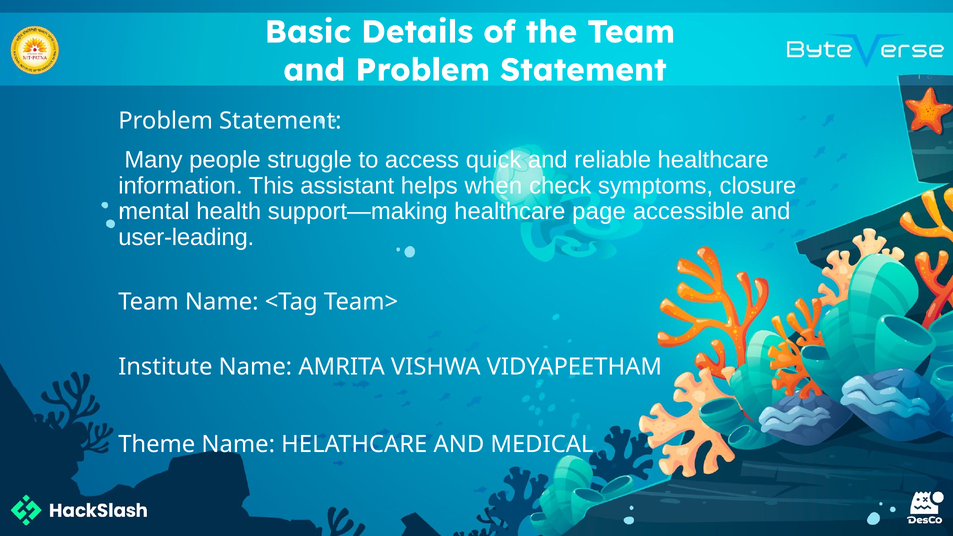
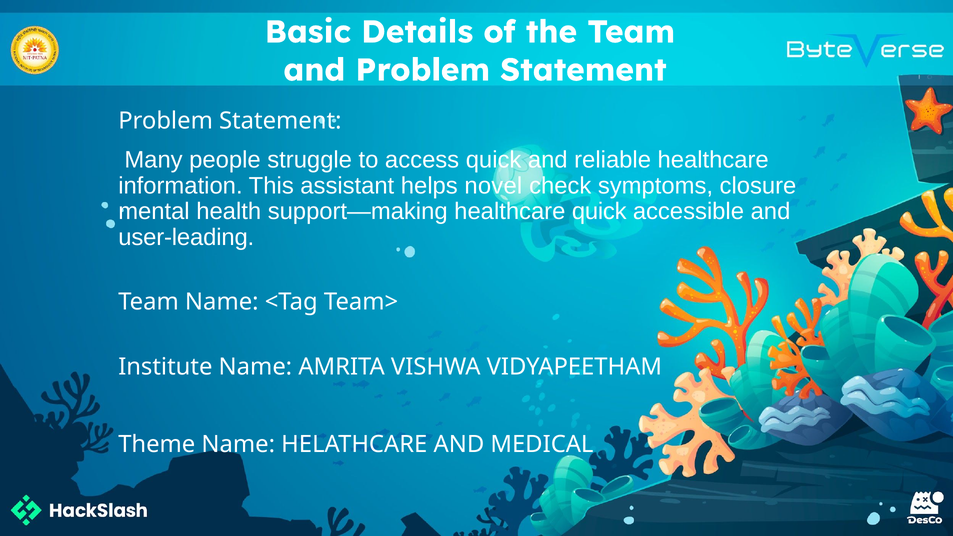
when: when -> novel
healthcare page: page -> quick
